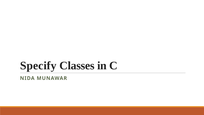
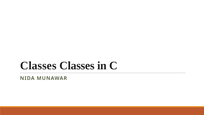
Specify at (38, 65): Specify -> Classes
